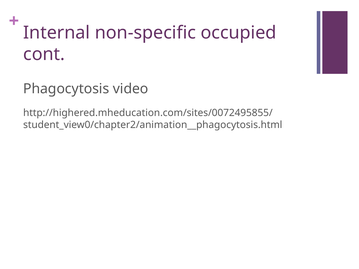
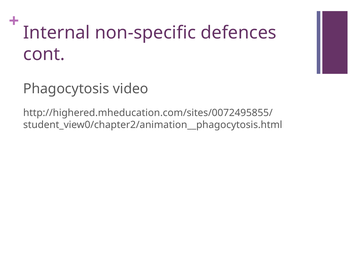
occupied: occupied -> defences
